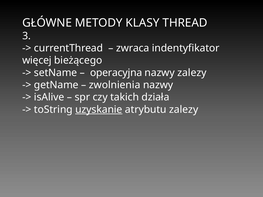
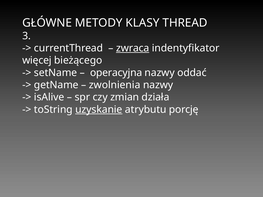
zwraca underline: none -> present
nazwy zalezy: zalezy -> oddać
takich: takich -> zmian
atrybutu zalezy: zalezy -> porcję
